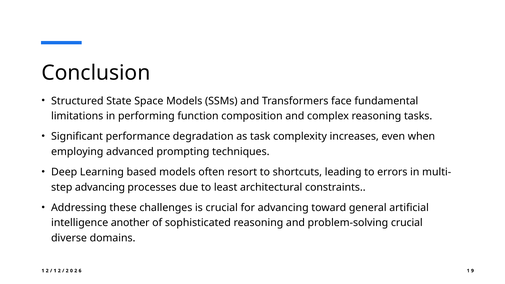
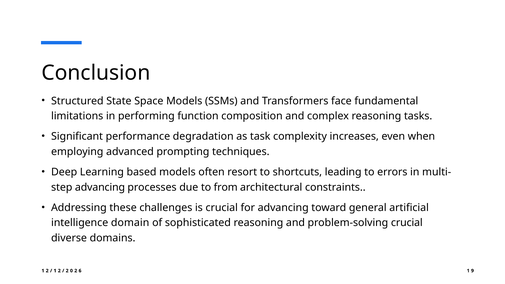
least: least -> from
another: another -> domain
